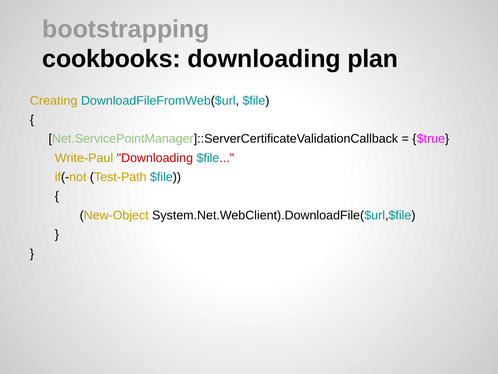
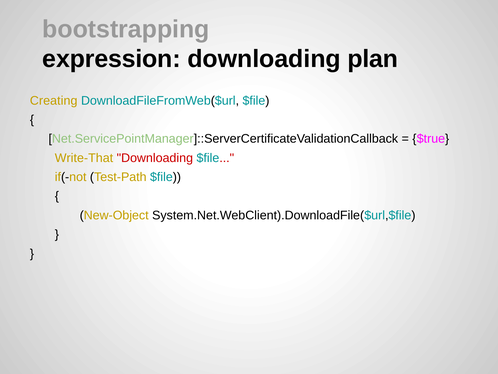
cookbooks: cookbooks -> expression
Write-Paul: Write-Paul -> Write-That
